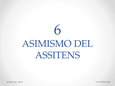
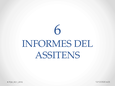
ASIMISMO: ASIMISMO -> INFORMES
